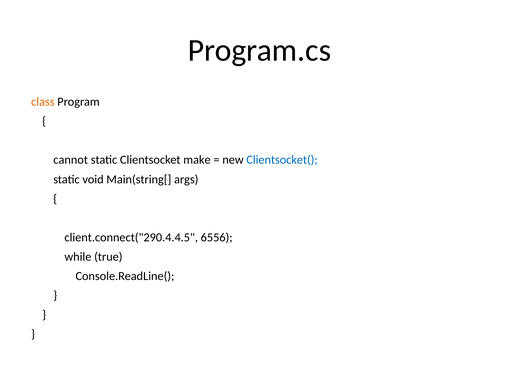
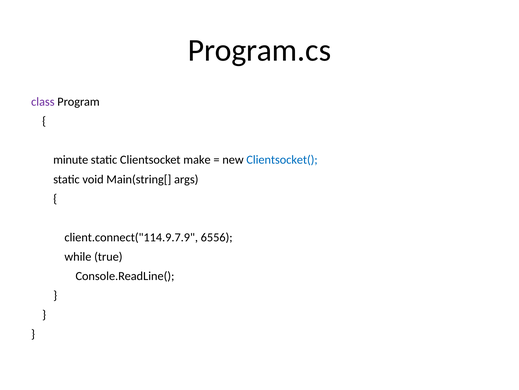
class colour: orange -> purple
cannot: cannot -> minute
client.connect("290.4.4.5: client.connect("290.4.4.5 -> client.connect("114.9.7.9
